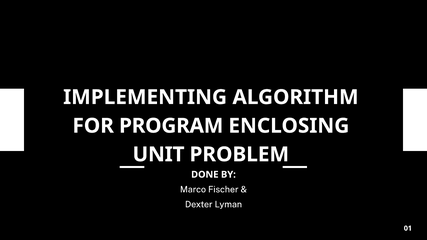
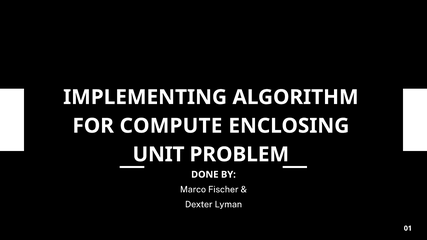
PROGRAM: PROGRAM -> COMPUTE
